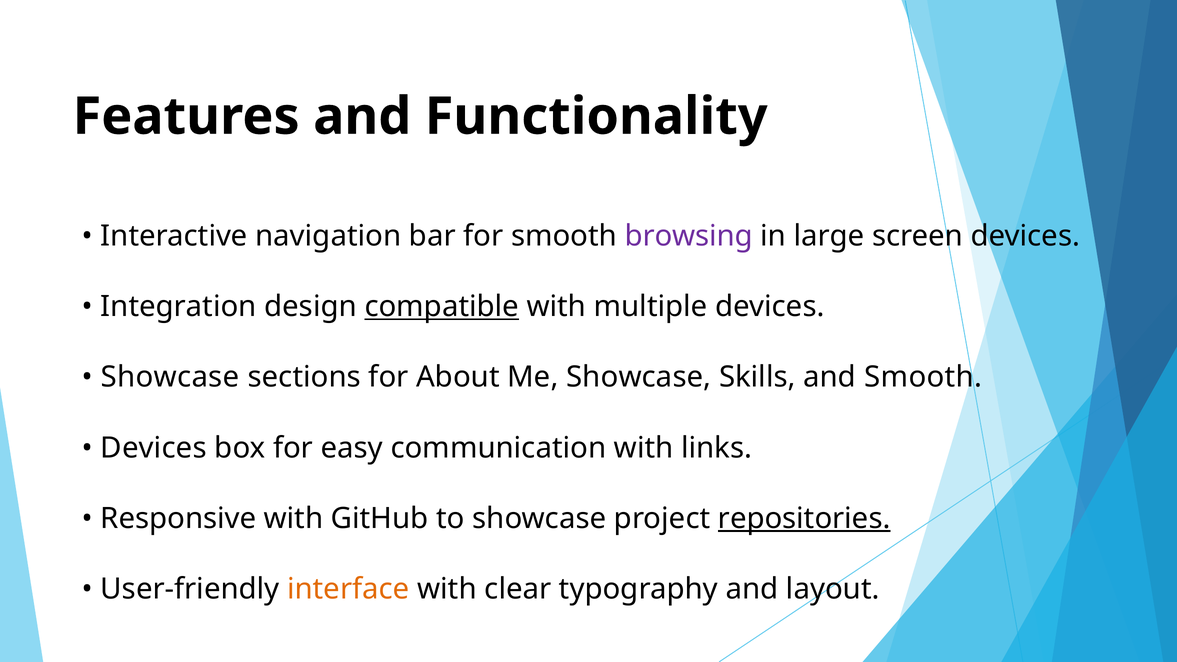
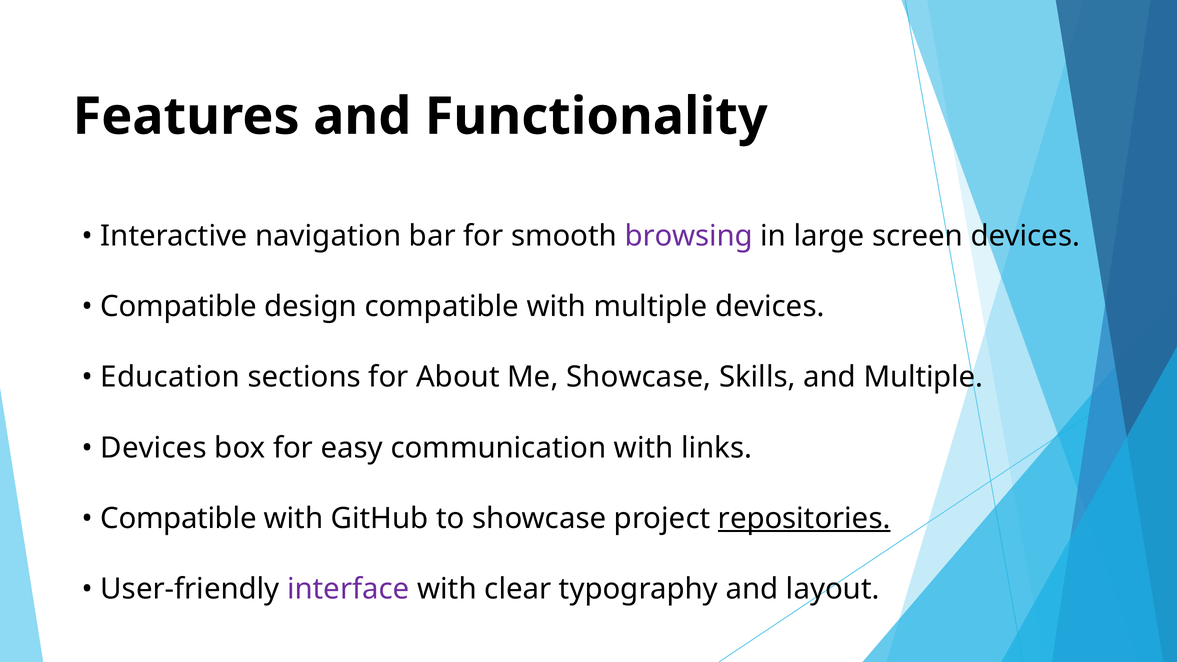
Integration at (179, 307): Integration -> Compatible
compatible at (442, 307) underline: present -> none
Showcase at (170, 377): Showcase -> Education
and Smooth: Smooth -> Multiple
Responsive at (178, 518): Responsive -> Compatible
interface colour: orange -> purple
